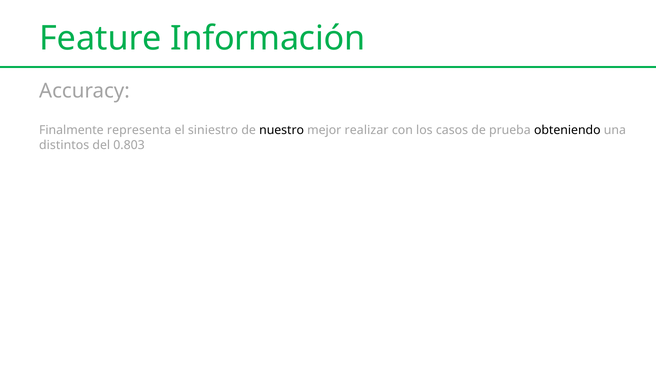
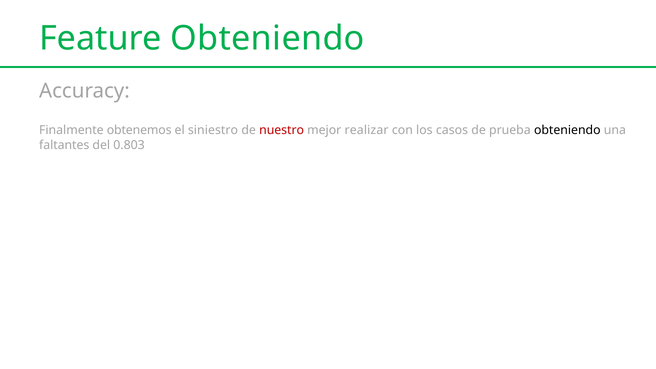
Feature Información: Información -> Obteniendo
representa: representa -> obtenemos
nuestro colour: black -> red
distintos: distintos -> faltantes
